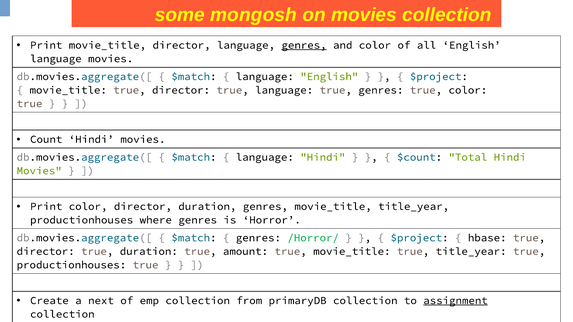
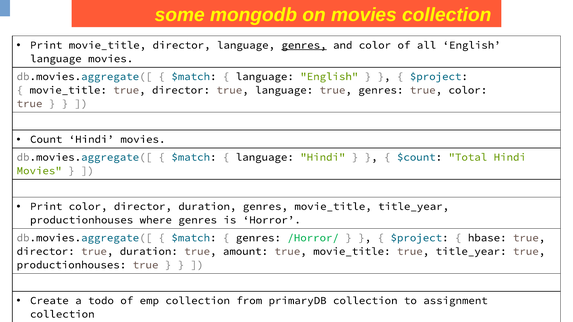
mongosh: mongosh -> mongodb
next: next -> todo
assignment at (456, 301) underline: present -> none
